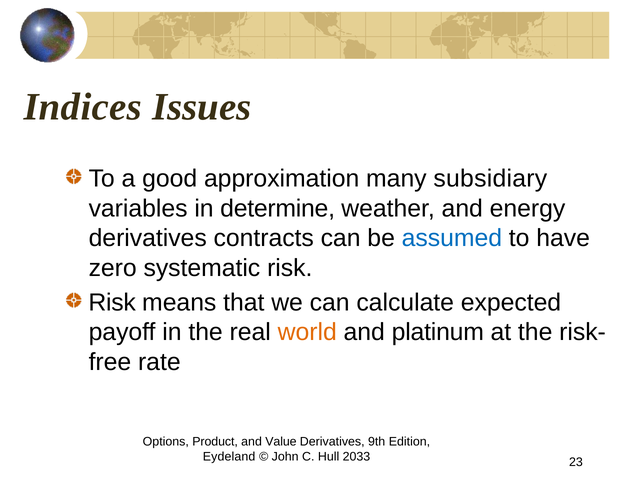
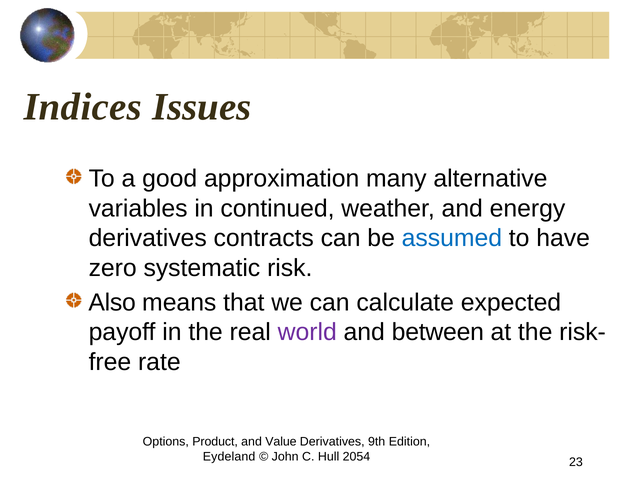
subsidiary: subsidiary -> alternative
determine: determine -> continued
Risk at (112, 303): Risk -> Also
world colour: orange -> purple
platinum: platinum -> between
2033: 2033 -> 2054
